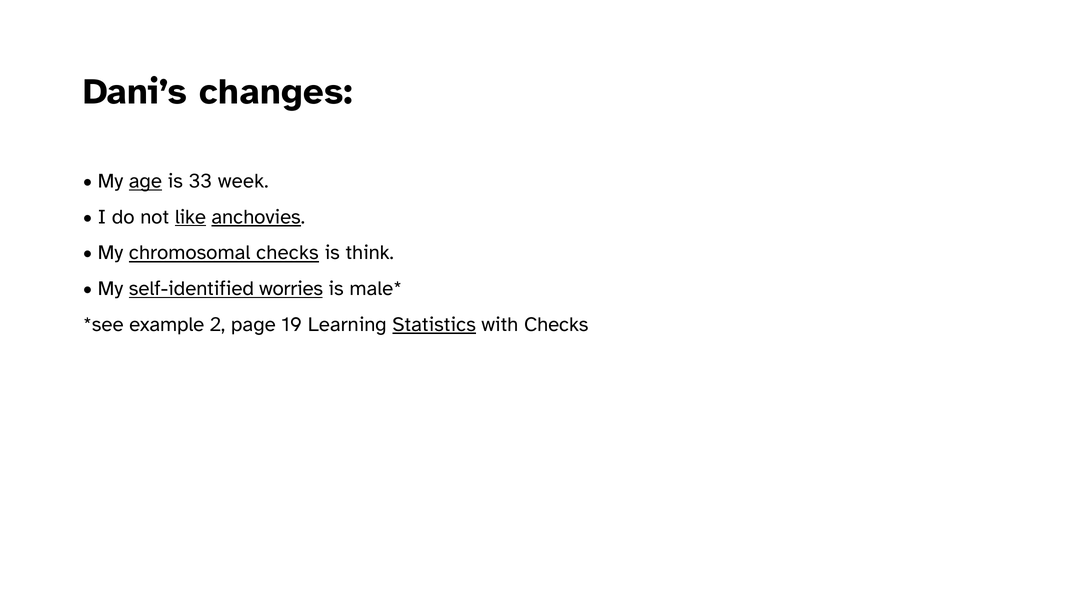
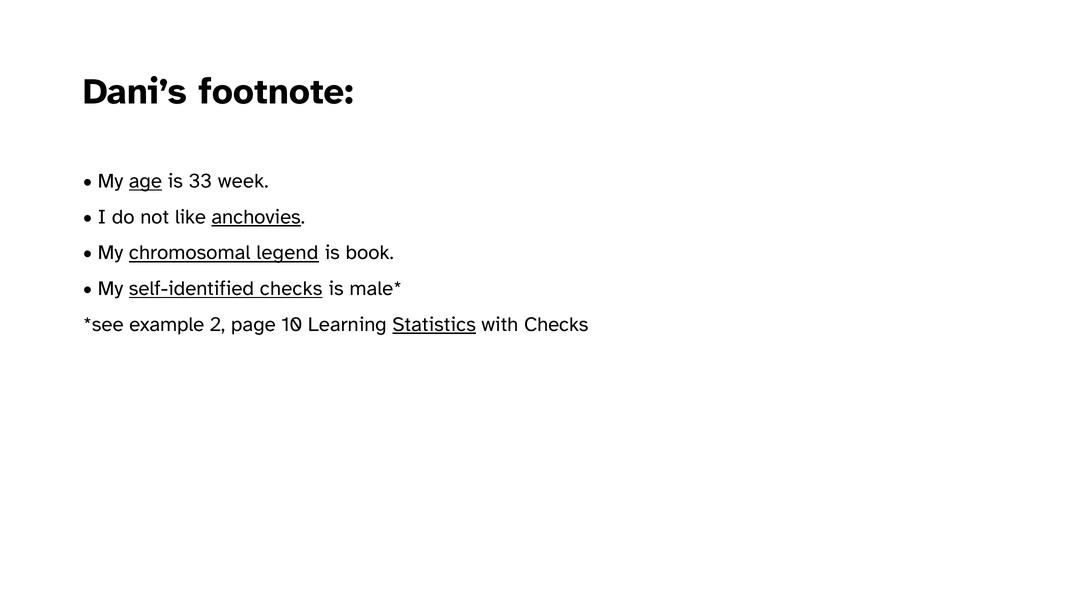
changes: changes -> footnote
like underline: present -> none
chromosomal checks: checks -> legend
think: think -> book
self-identified worries: worries -> checks
19: 19 -> 10
